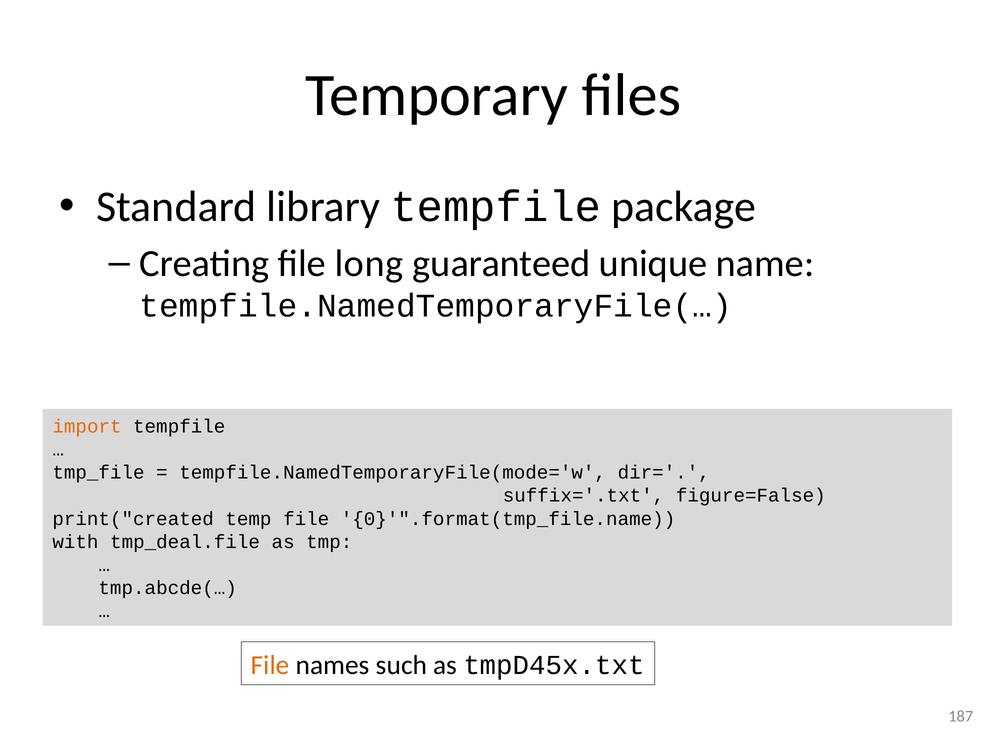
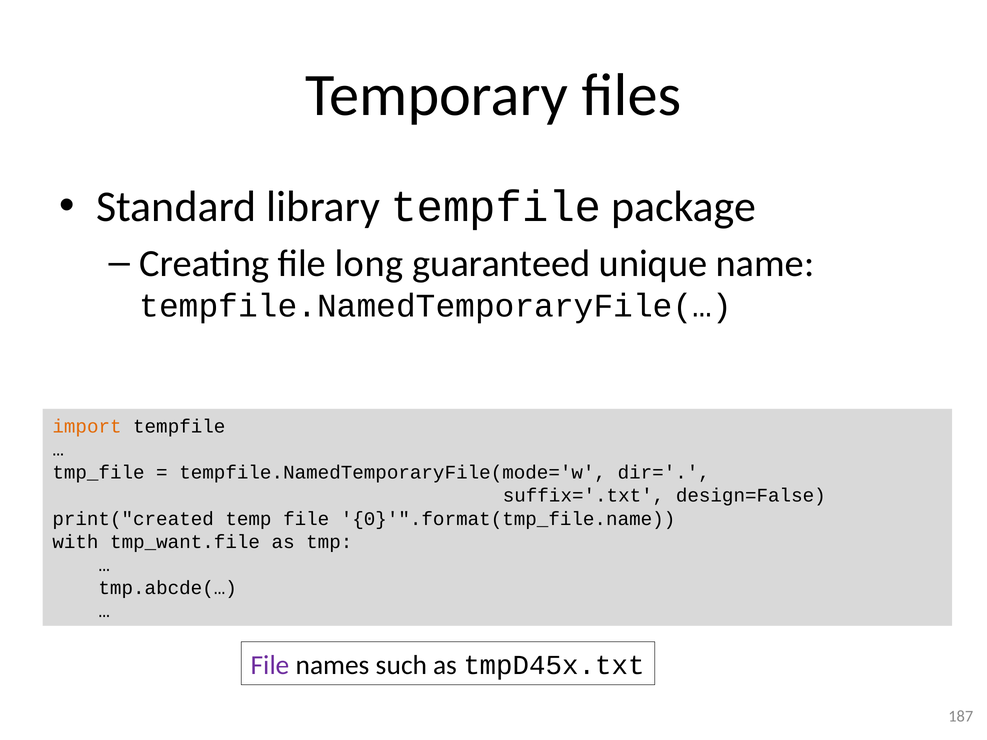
figure=False: figure=False -> design=False
tmp_deal.file: tmp_deal.file -> tmp_want.file
File at (270, 665) colour: orange -> purple
